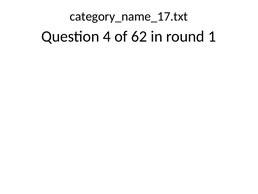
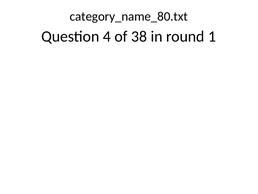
category_name_17.txt: category_name_17.txt -> category_name_80.txt
62: 62 -> 38
